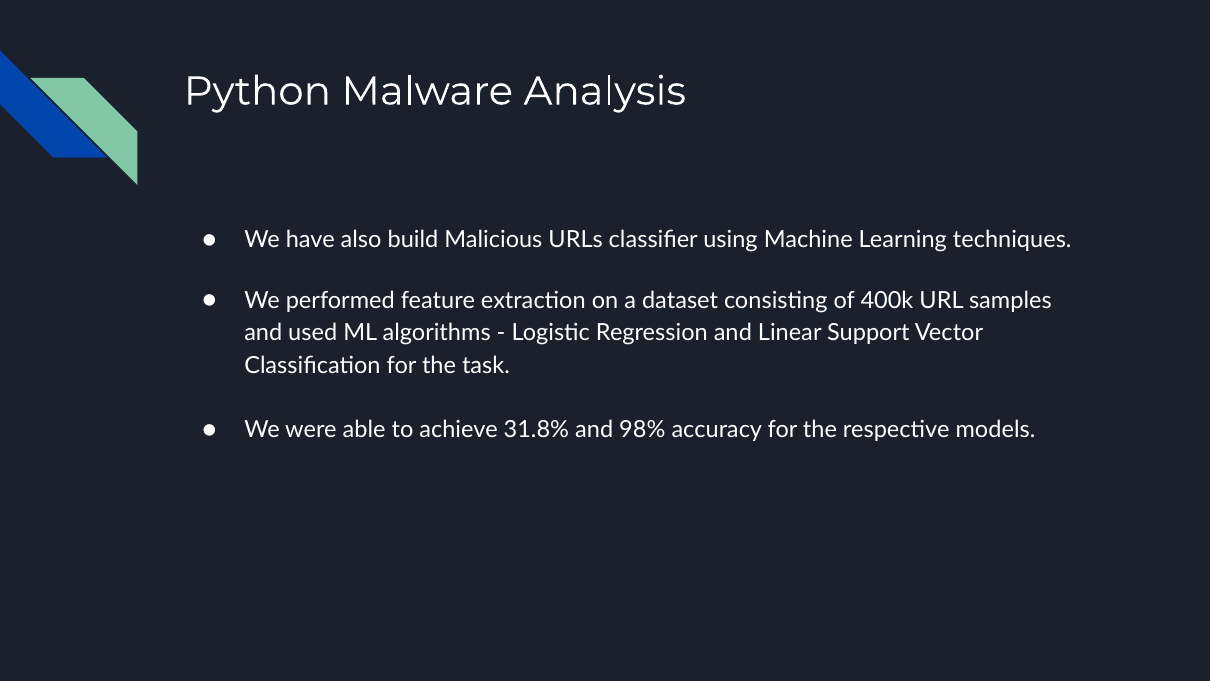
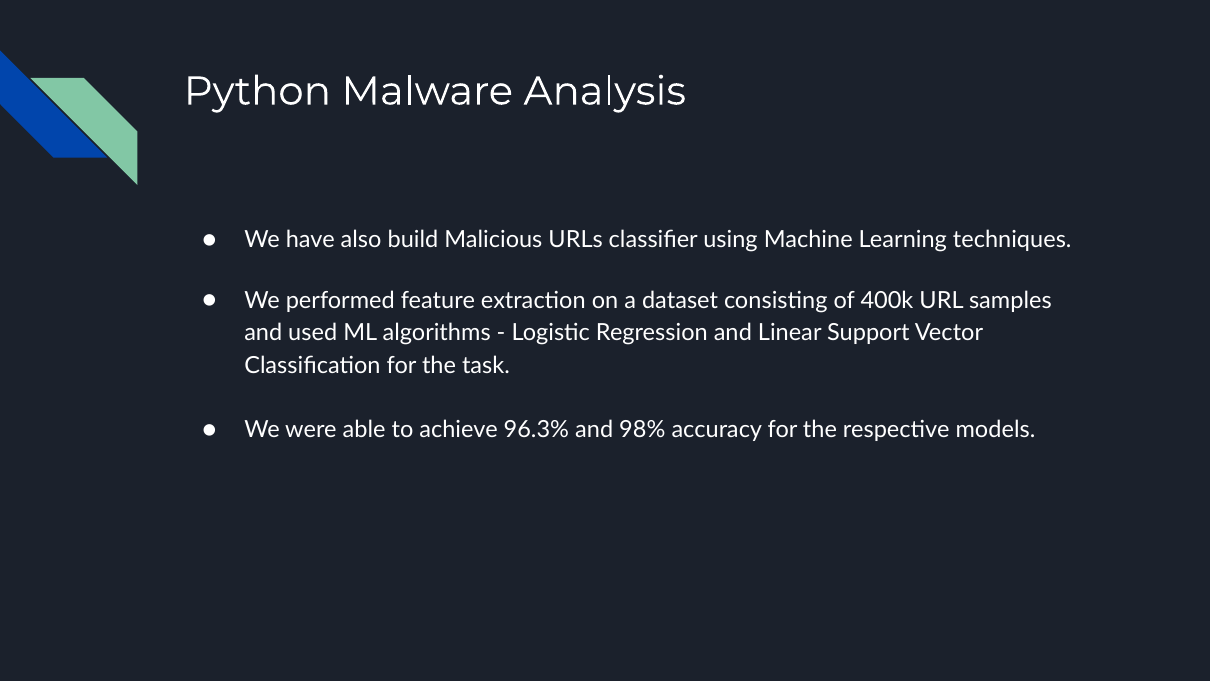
31.8%: 31.8% -> 96.3%
